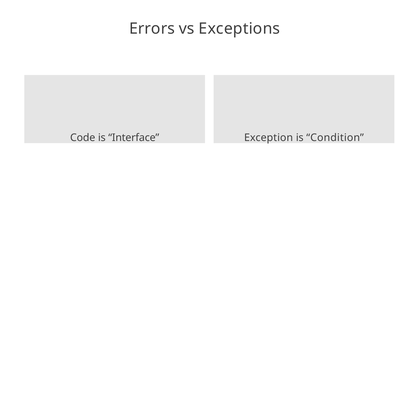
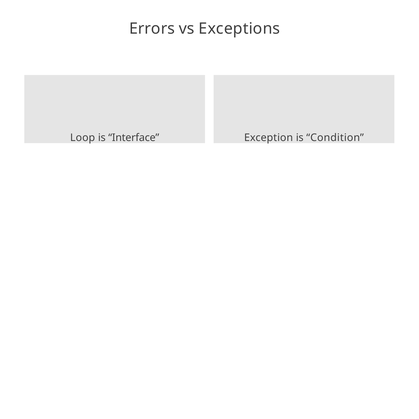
Code: Code -> Loop
